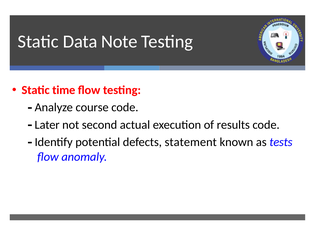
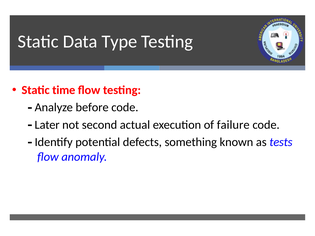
Note: Note -> Type
course: course -> before
results: results -> failure
statement: statement -> something
